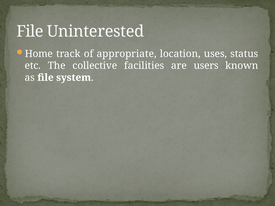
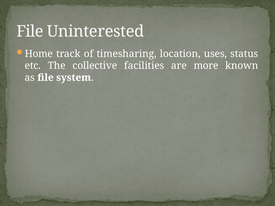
appropriate: appropriate -> timesharing
users: users -> more
